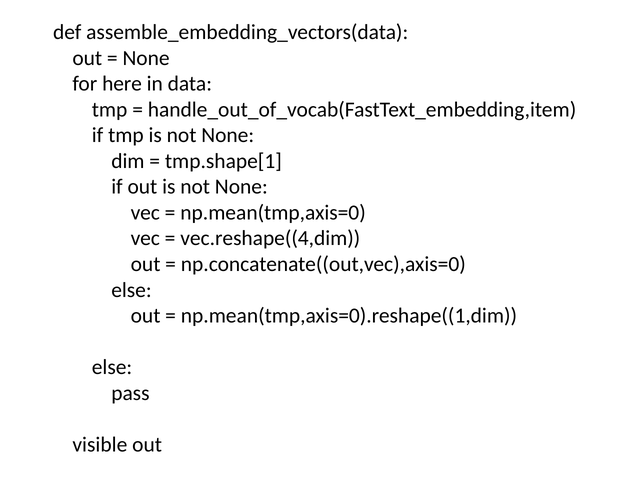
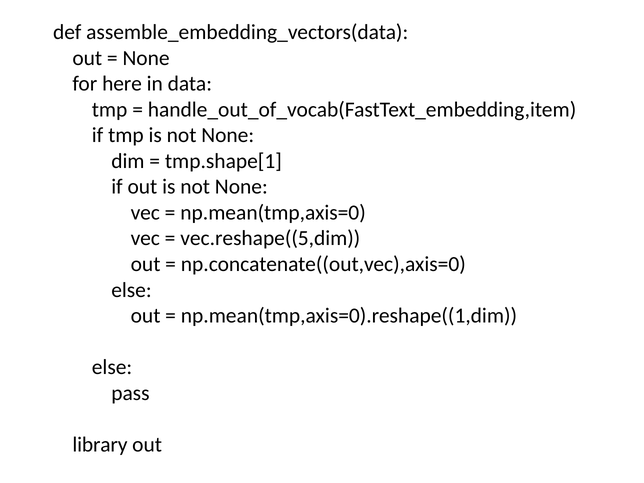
vec.reshape((4,dim: vec.reshape((4,dim -> vec.reshape((5,dim
visible: visible -> library
